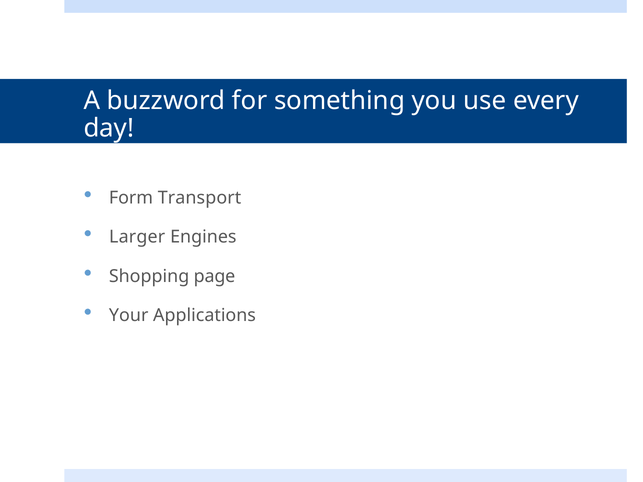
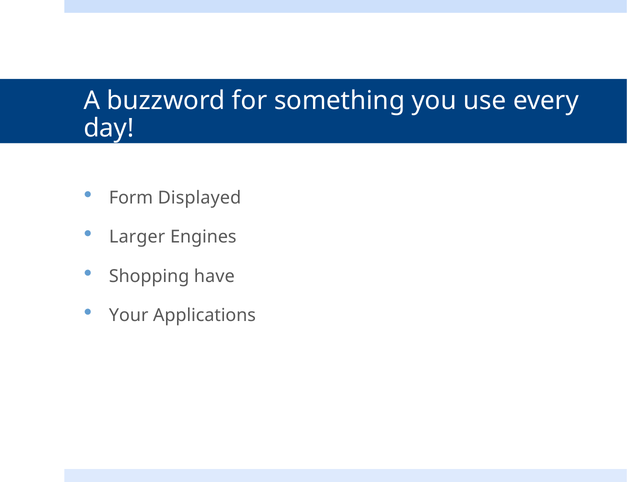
Transport: Transport -> Displayed
page: page -> have
